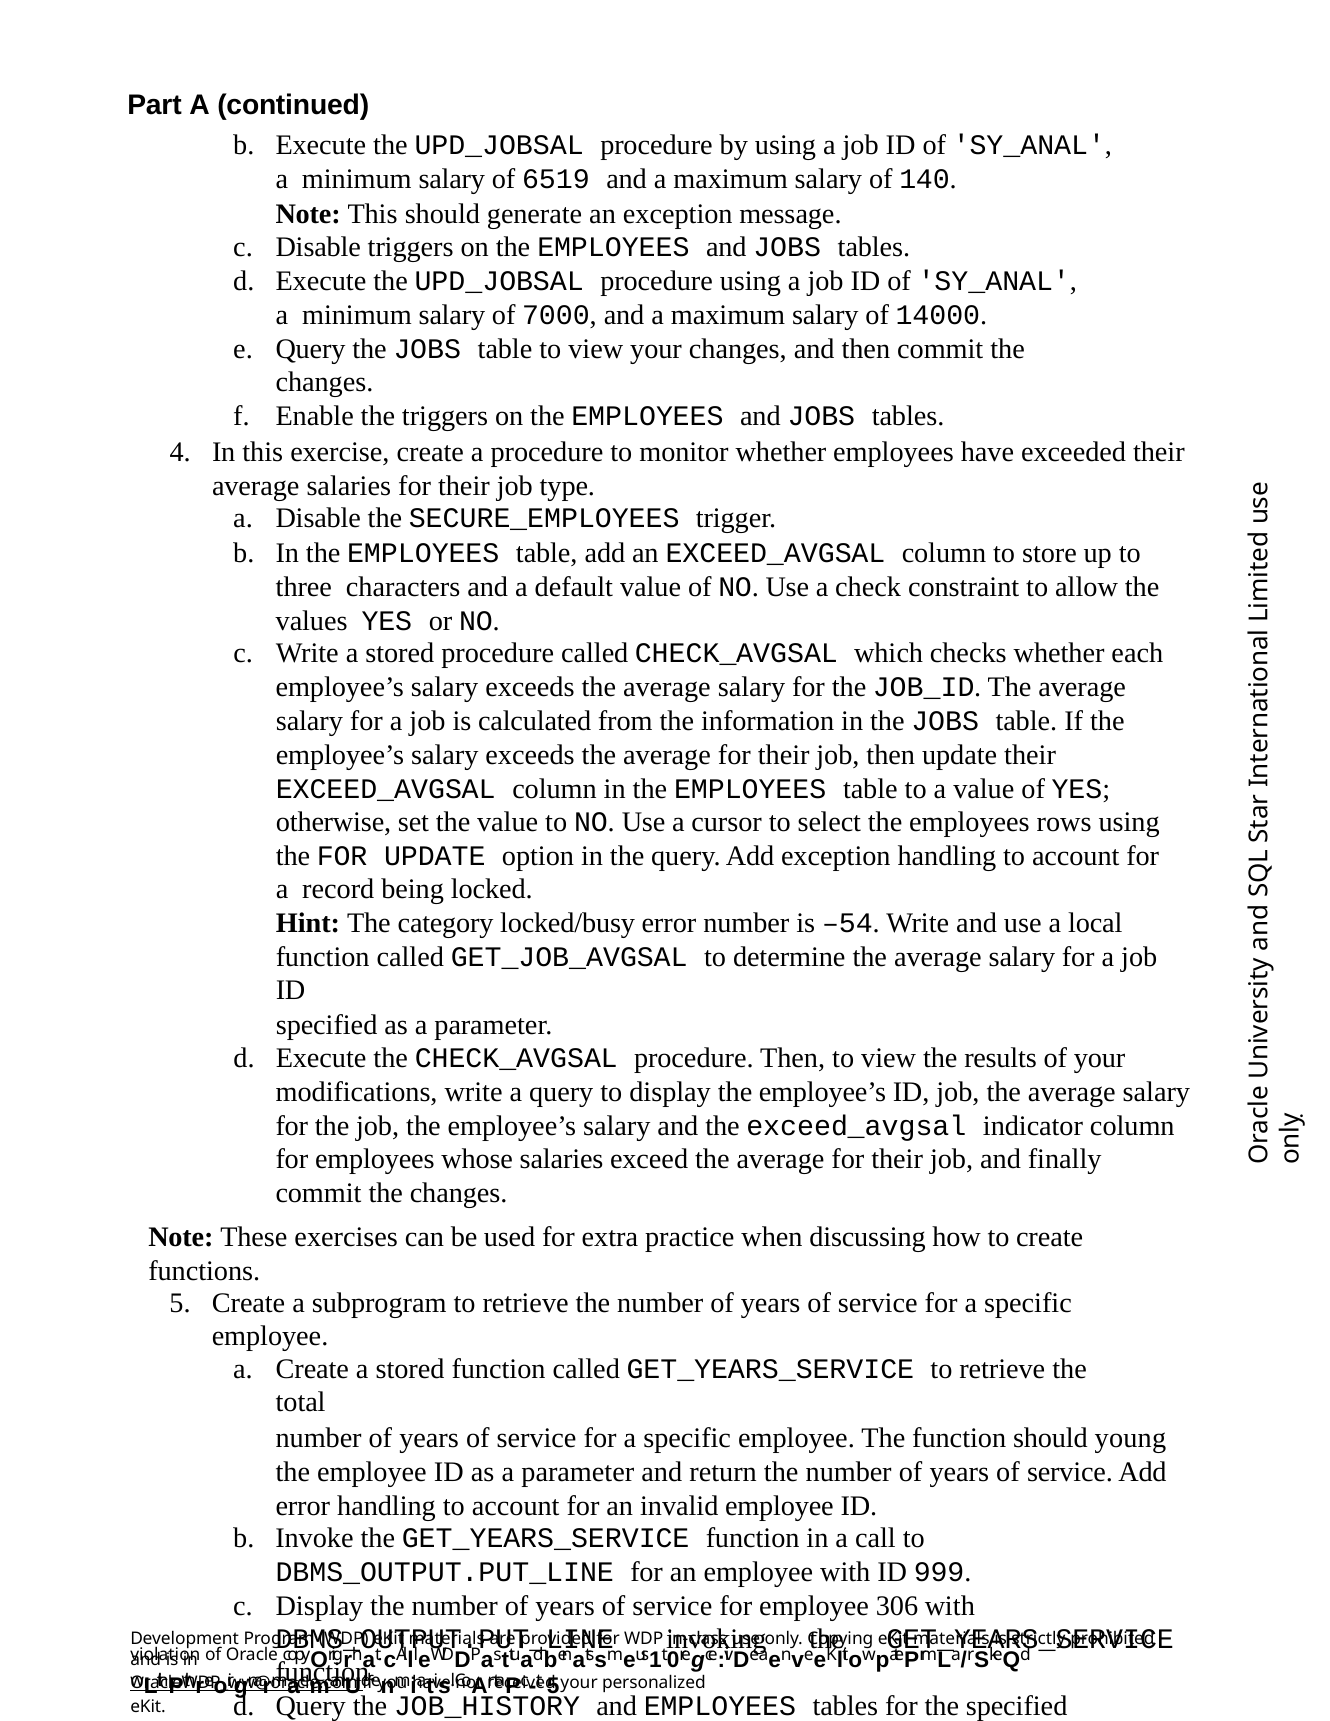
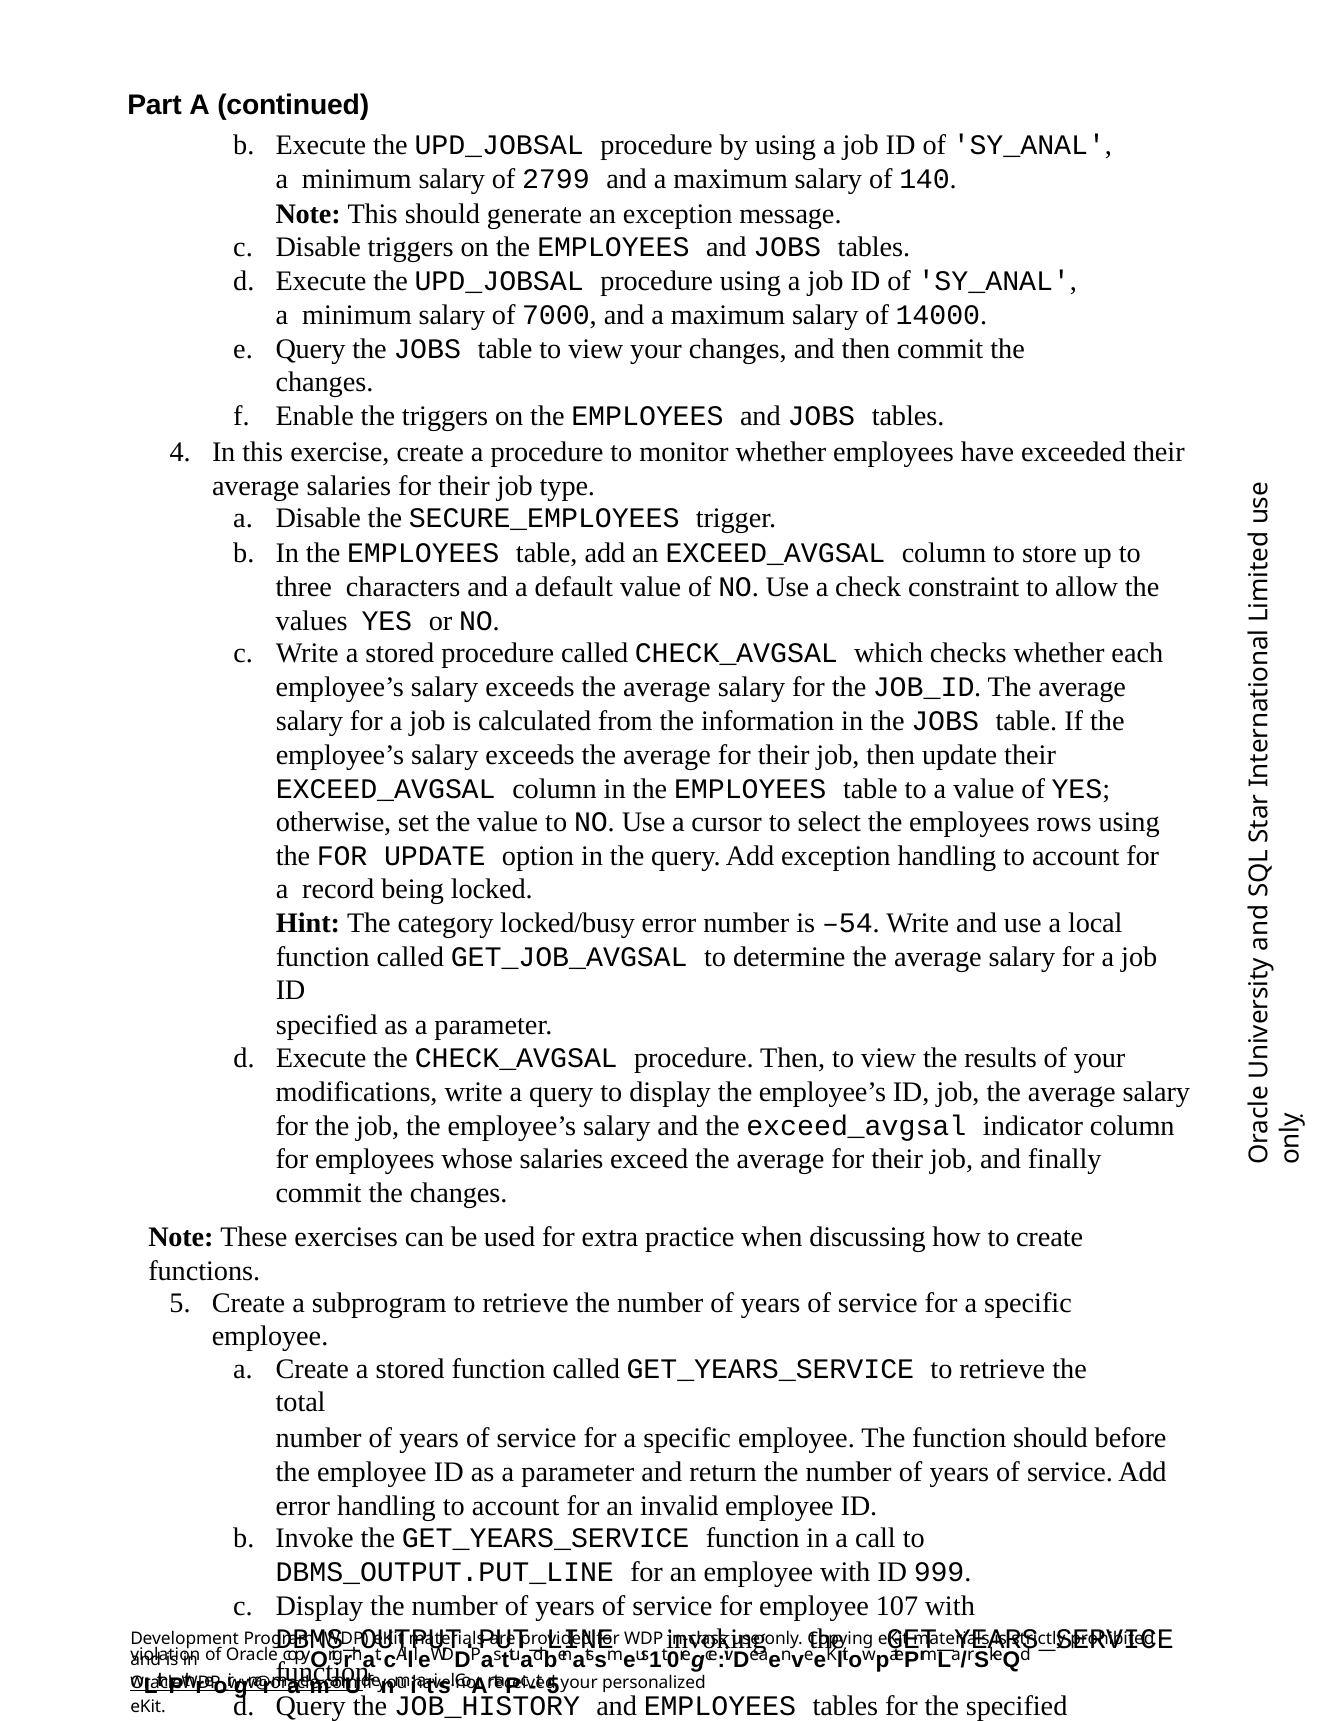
6519: 6519 -> 2799
young: young -> before
306: 306 -> 107
